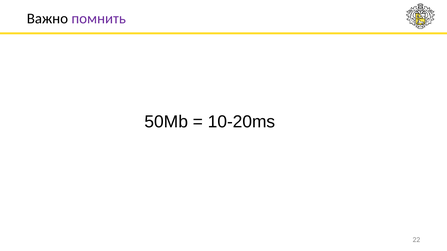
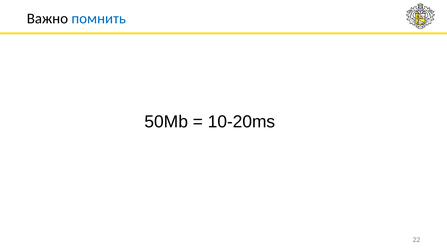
помнить colour: purple -> blue
